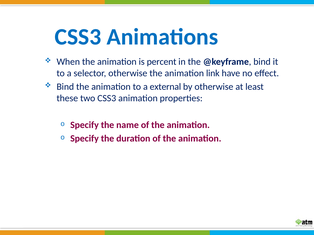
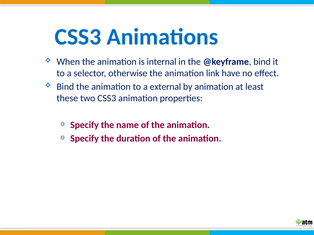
percent: percent -> internal
by otherwise: otherwise -> animation
